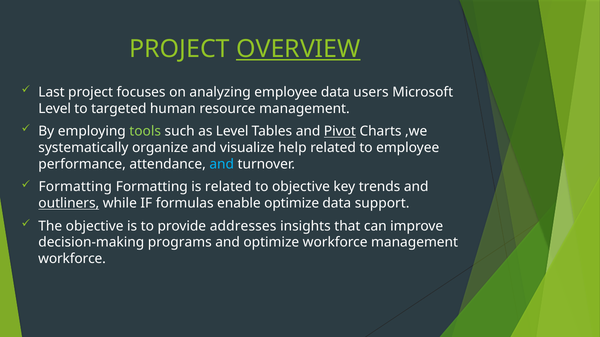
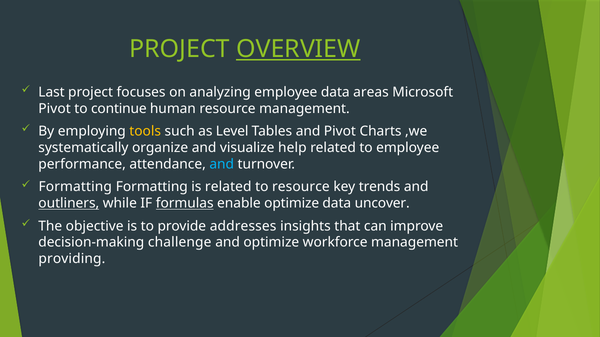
users: users -> areas
Level at (55, 109): Level -> Pivot
targeted: targeted -> continue
tools colour: light green -> yellow
Pivot at (340, 131) underline: present -> none
to objective: objective -> resource
formulas underline: none -> present
support: support -> uncover
programs: programs -> challenge
workforce at (72, 259): workforce -> providing
